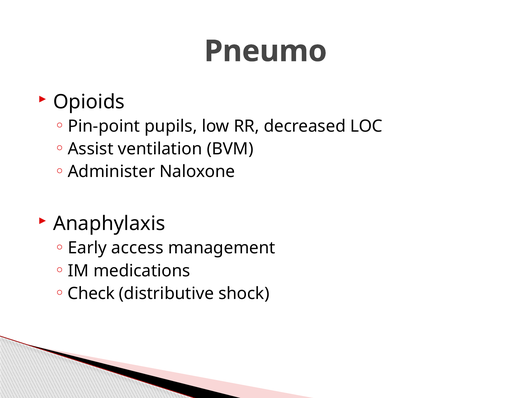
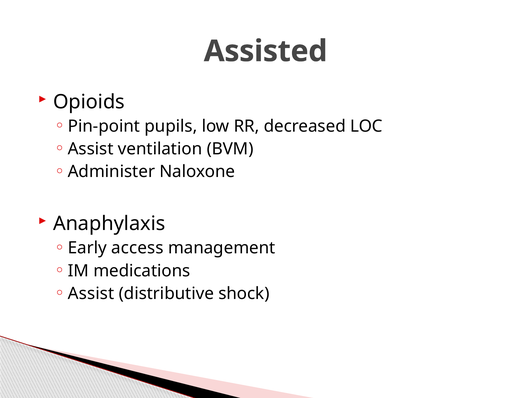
Pneumo: Pneumo -> Assisted
Check at (91, 294): Check -> Assist
